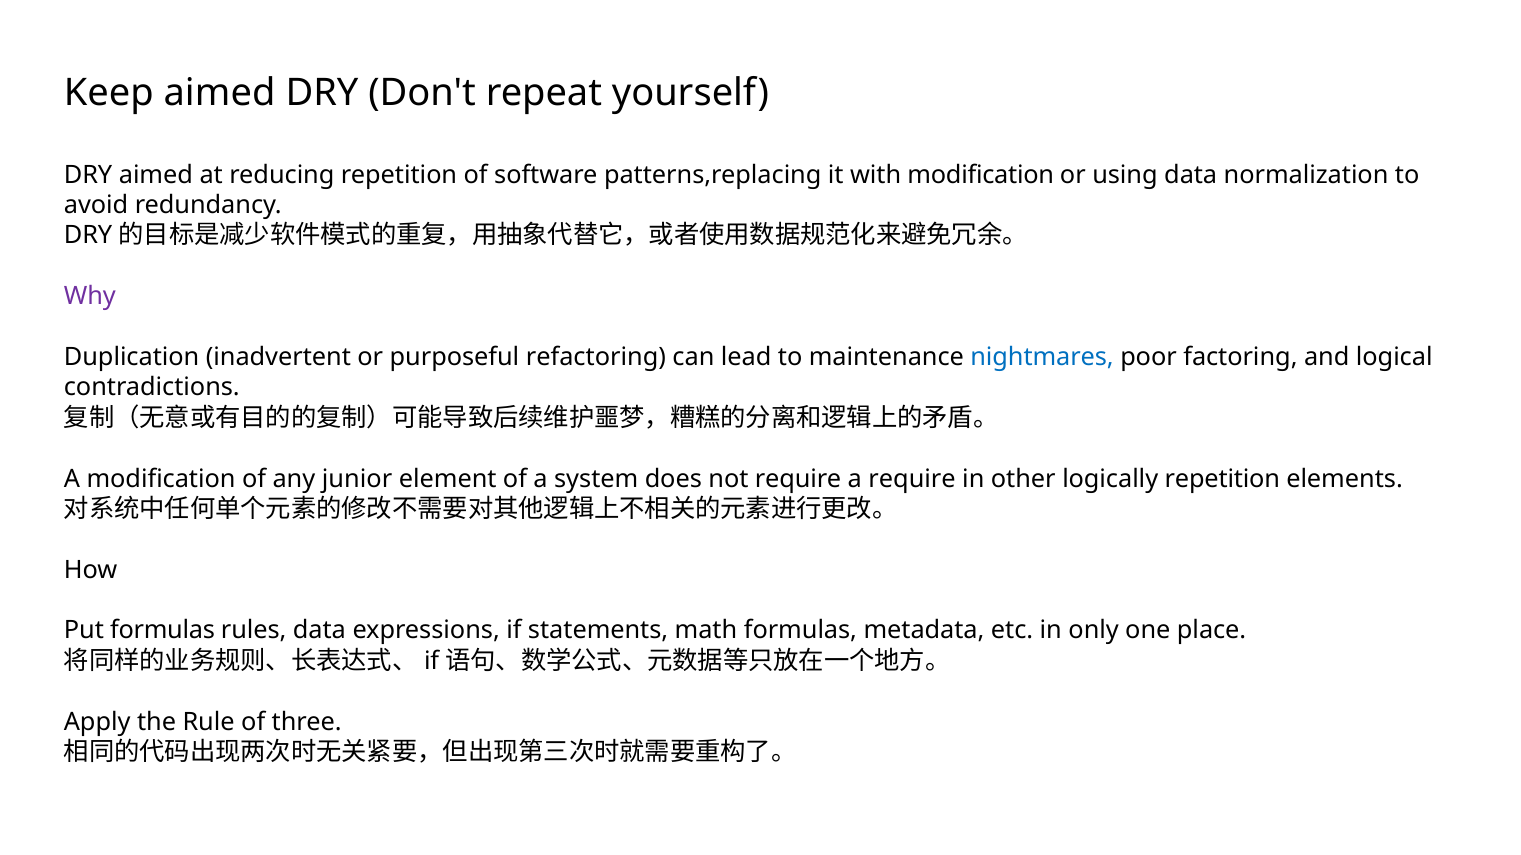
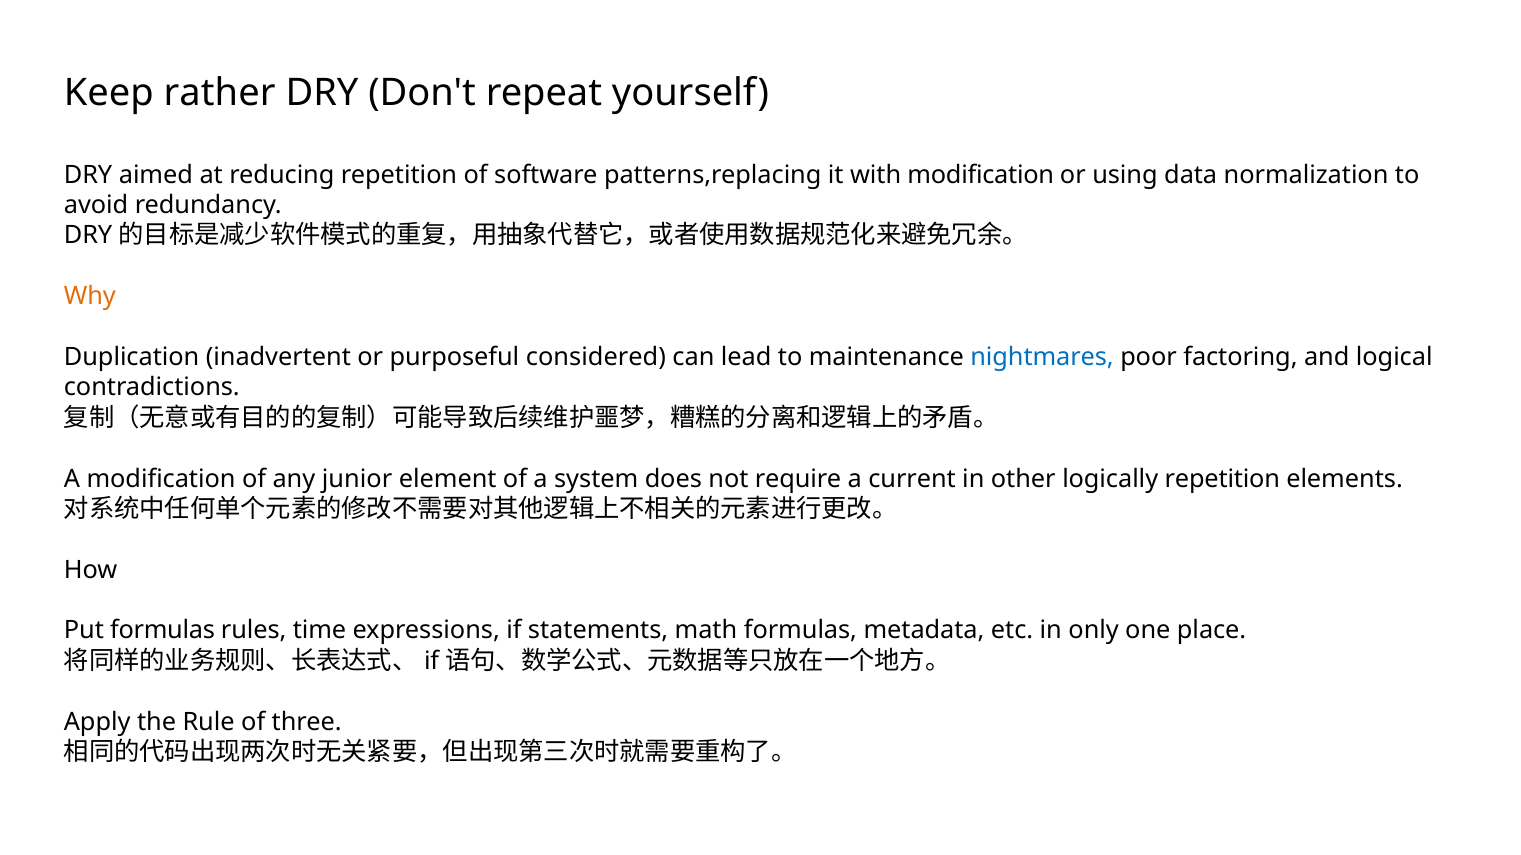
Keep aimed: aimed -> rather
Why colour: purple -> orange
refactoring: refactoring -> considered
a require: require -> current
rules data: data -> time
